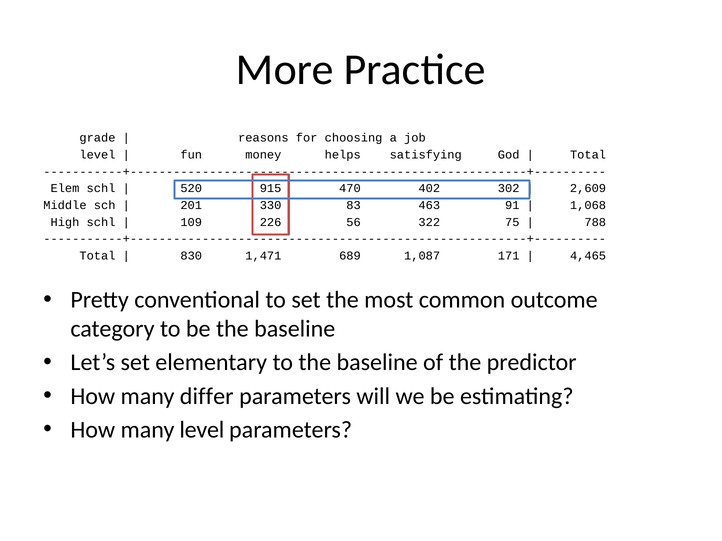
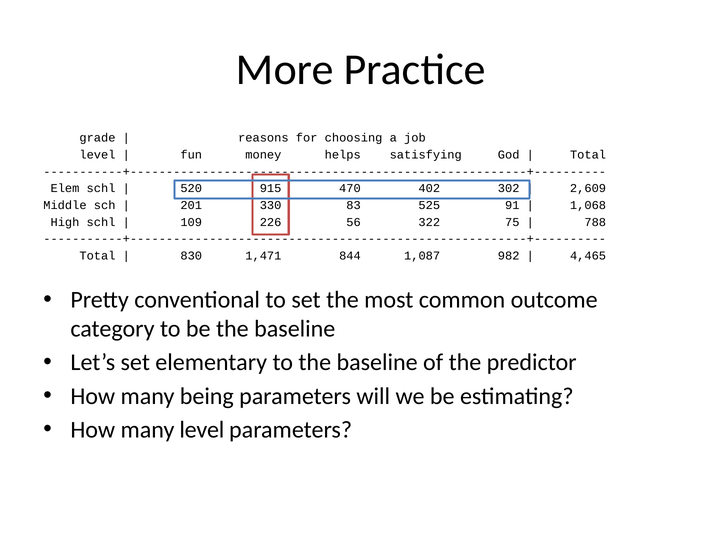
463: 463 -> 525
689: 689 -> 844
171: 171 -> 982
differ: differ -> being
